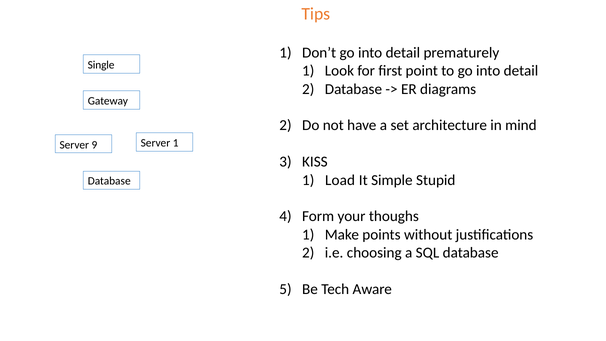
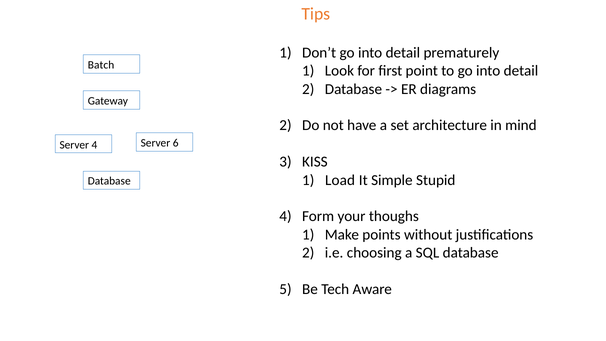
Single: Single -> Batch
Server 9: 9 -> 4
Server 1: 1 -> 6
